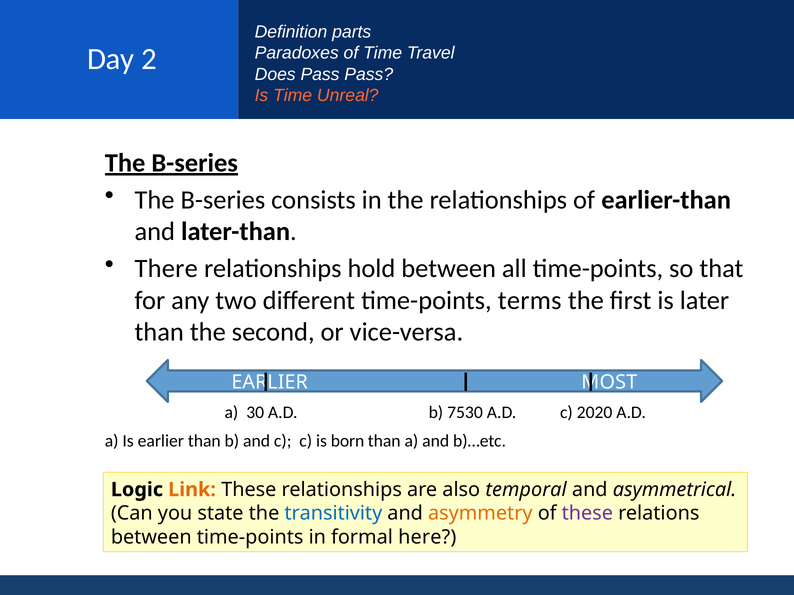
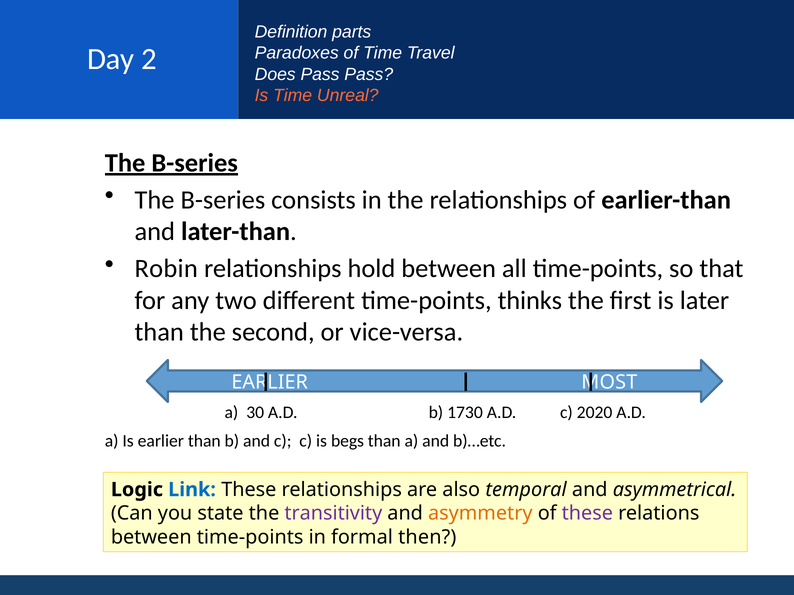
There: There -> Robin
terms: terms -> thinks
7530: 7530 -> 1730
born: born -> begs
Link colour: orange -> blue
transitivity colour: blue -> purple
here: here -> then
